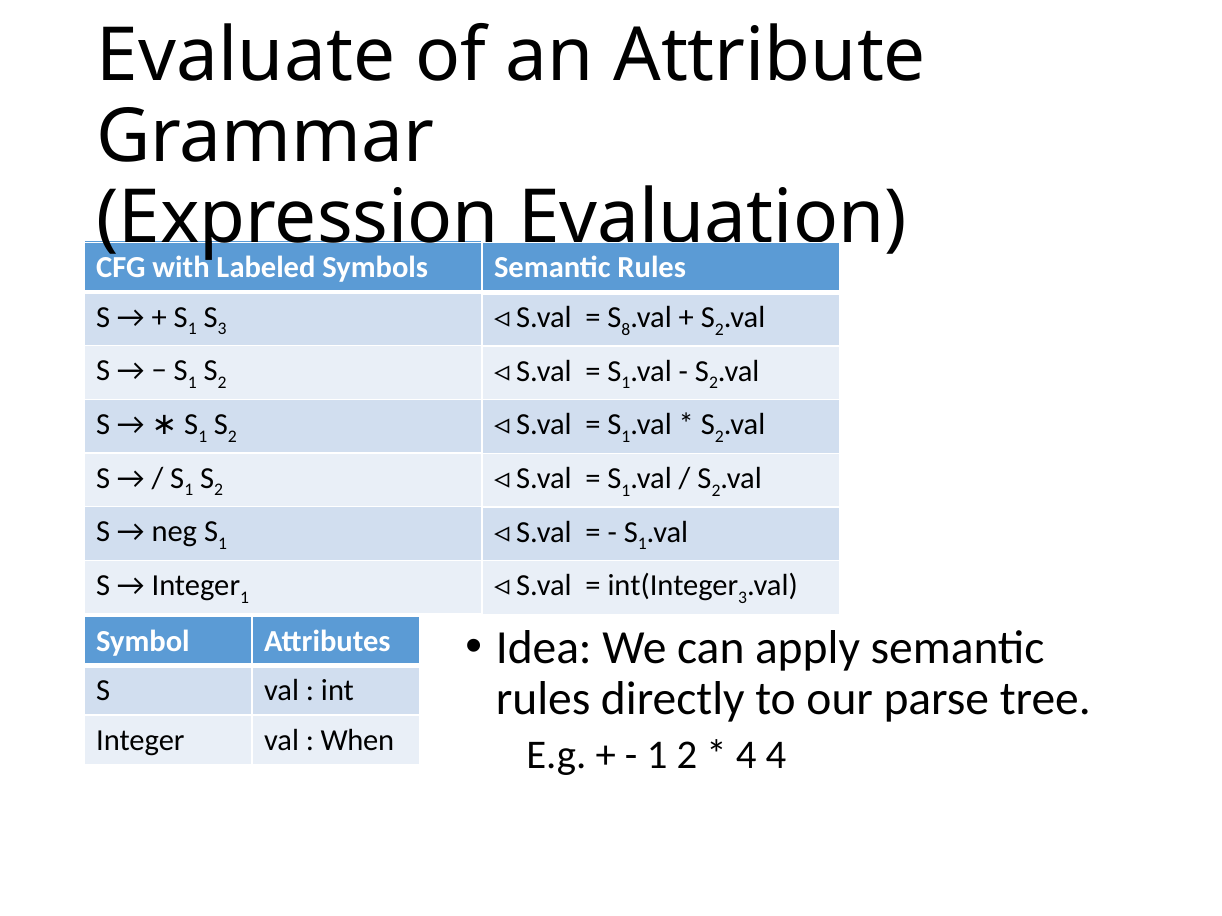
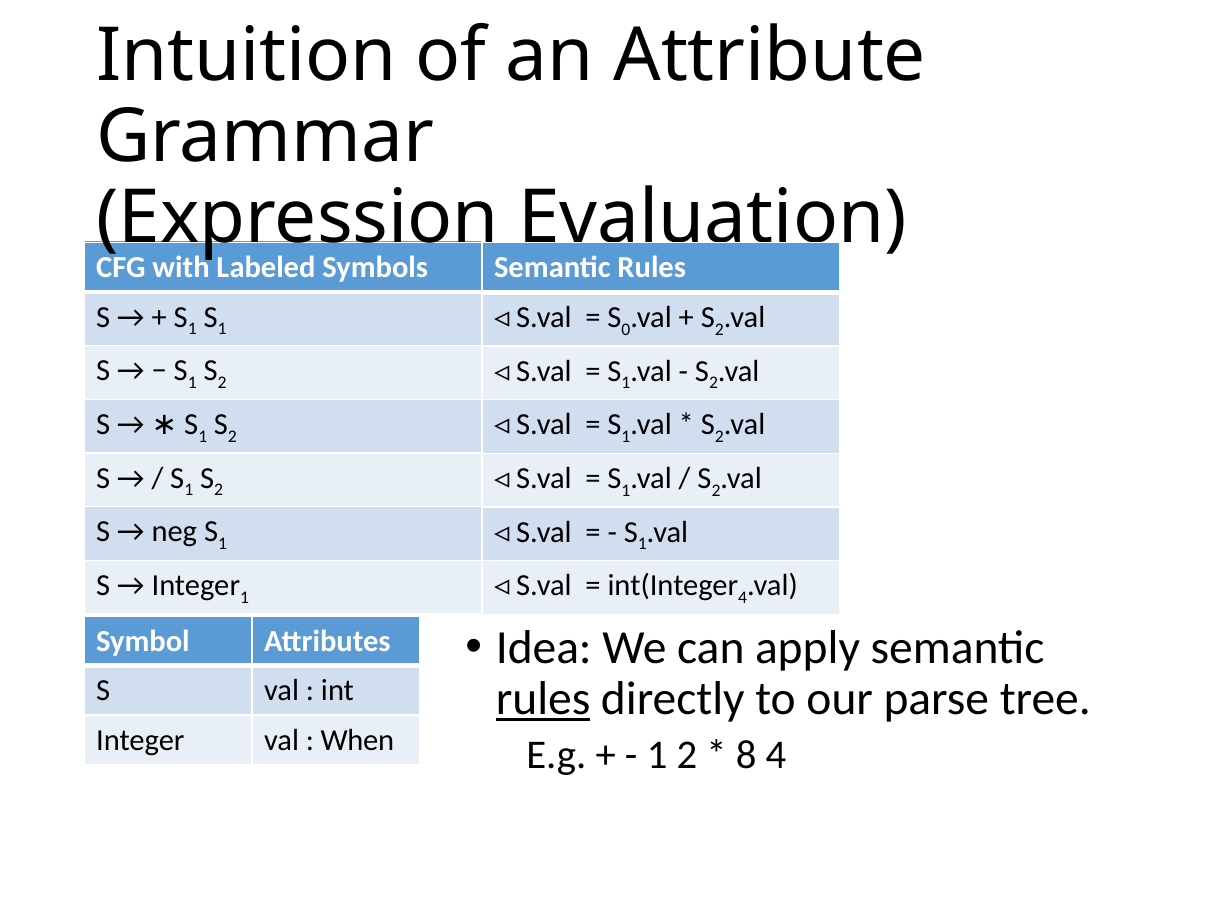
Evaluate: Evaluate -> Intuition
8: 8 -> 0
1 S 3: 3 -> 1
3 at (743, 598): 3 -> 4
rules at (543, 699) underline: none -> present
4 at (746, 755): 4 -> 8
